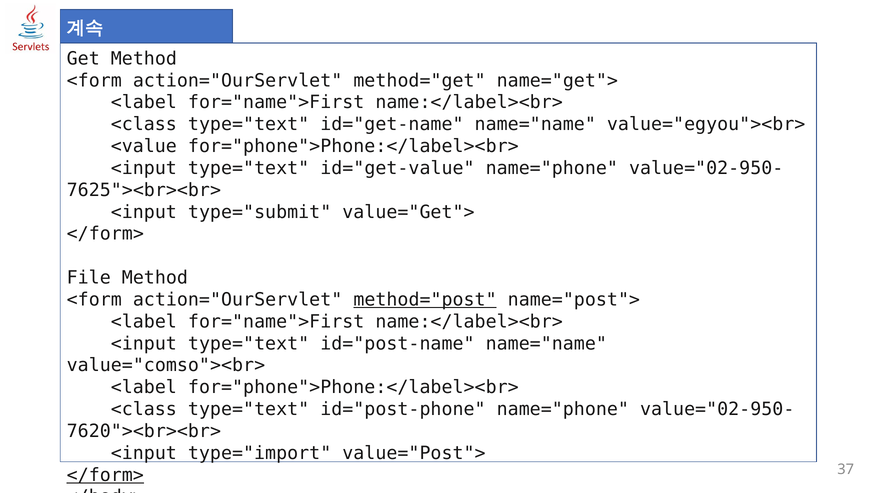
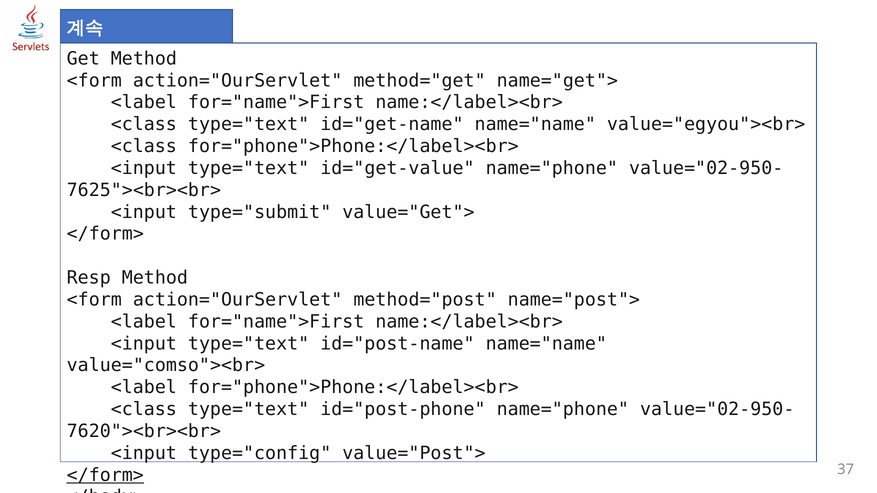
<value at (144, 146): <value -> <class
File: File -> Resp
method="post underline: present -> none
type="import: type="import -> type="config
